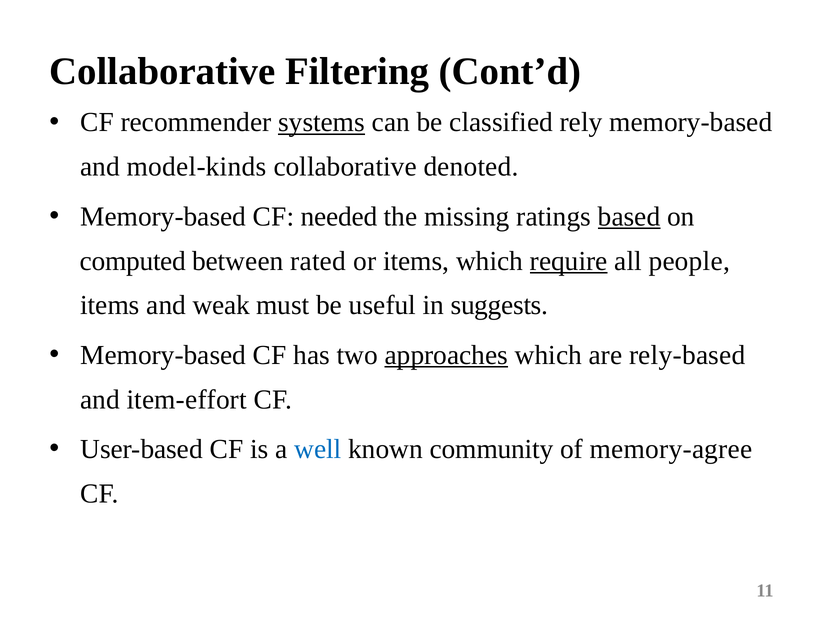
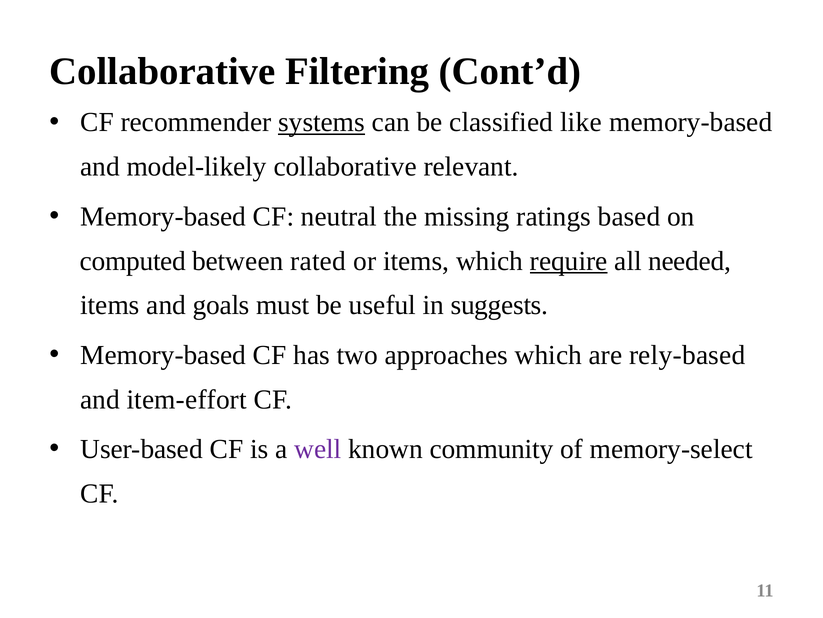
rely: rely -> like
model-kinds: model-kinds -> model-likely
denoted: denoted -> relevant
needed: needed -> neutral
based underline: present -> none
people: people -> needed
weak: weak -> goals
approaches underline: present -> none
well colour: blue -> purple
memory-agree: memory-agree -> memory-select
